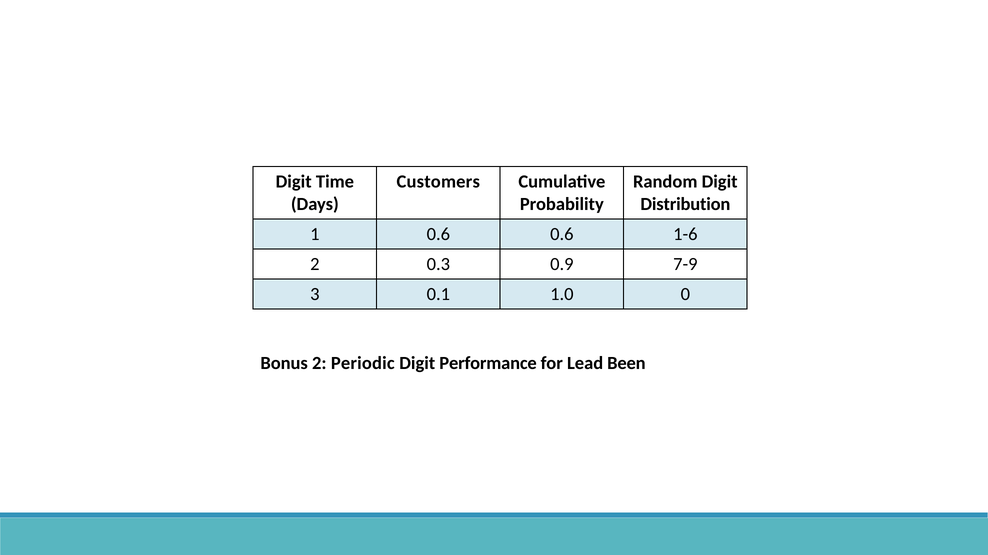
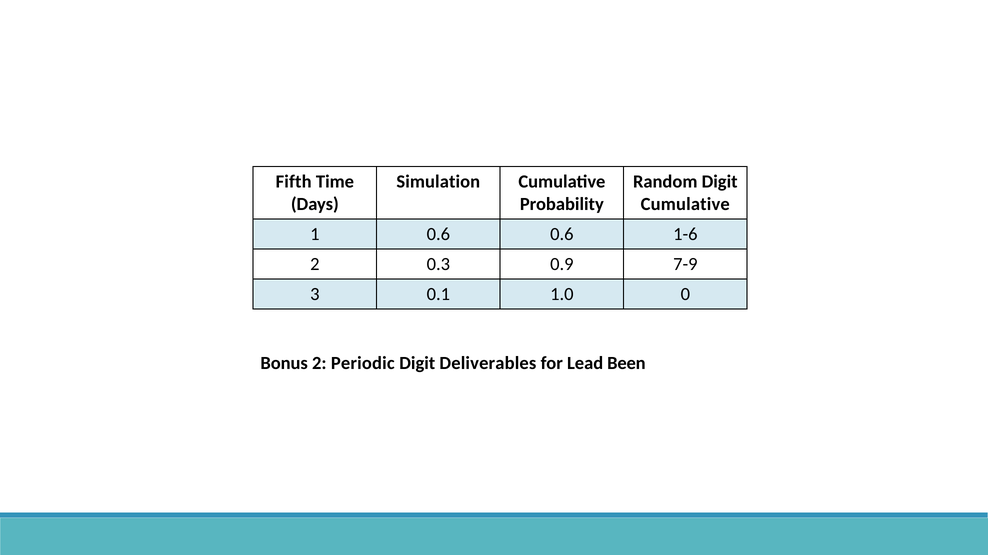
Digit at (294, 182): Digit -> Fifth
Customers: Customers -> Simulation
Distribution at (685, 205): Distribution -> Cumulative
Performance: Performance -> Deliverables
